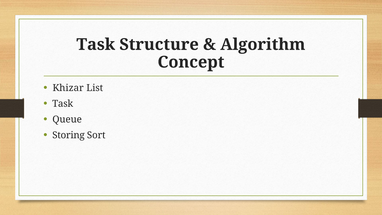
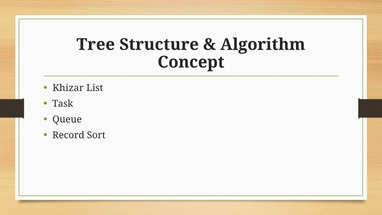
Task at (96, 44): Task -> Tree
Storing: Storing -> Record
